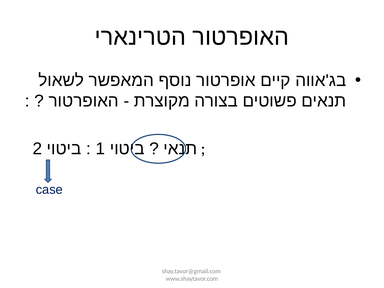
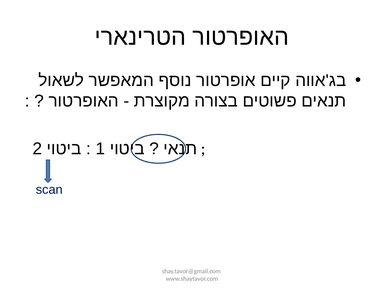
case: case -> scan
